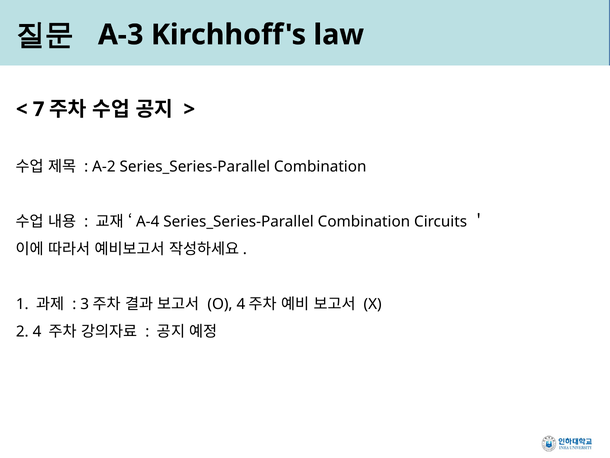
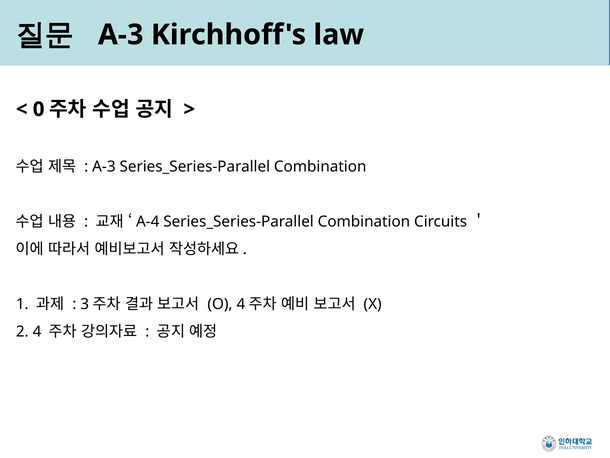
7: 7 -> 0
A-2 at (104, 167): A-2 -> A-3
